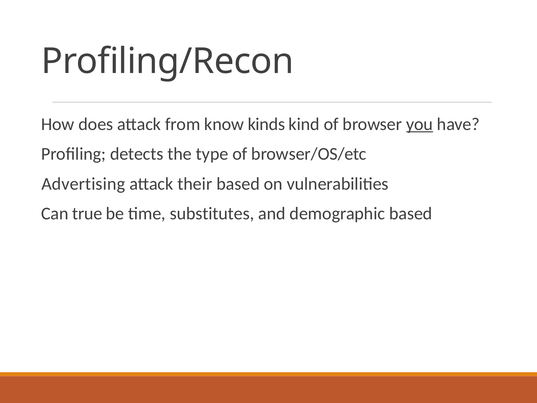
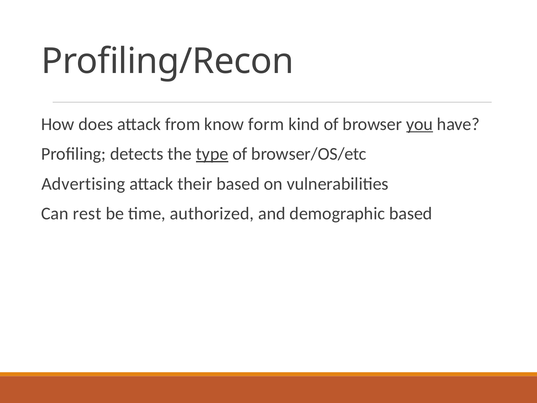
kinds: kinds -> form
type underline: none -> present
true: true -> rest
substitutes: substitutes -> authorized
